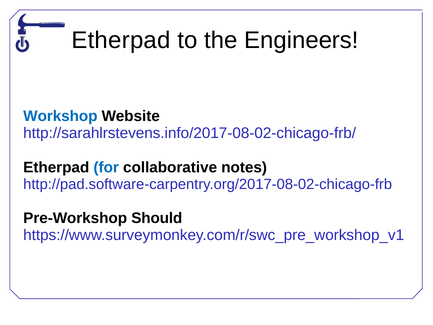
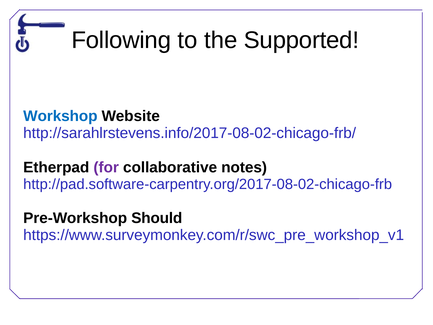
Etherpad at (121, 40): Etherpad -> Following
Engineers: Engineers -> Supported
for colour: blue -> purple
